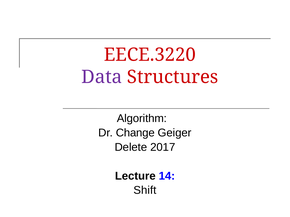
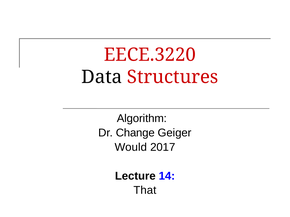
Data colour: purple -> black
Delete: Delete -> Would
Shift: Shift -> That
